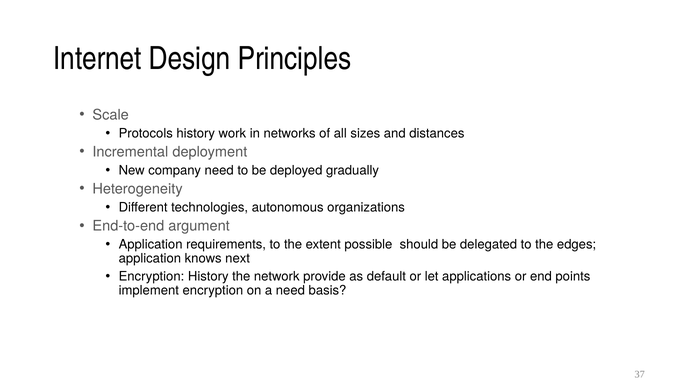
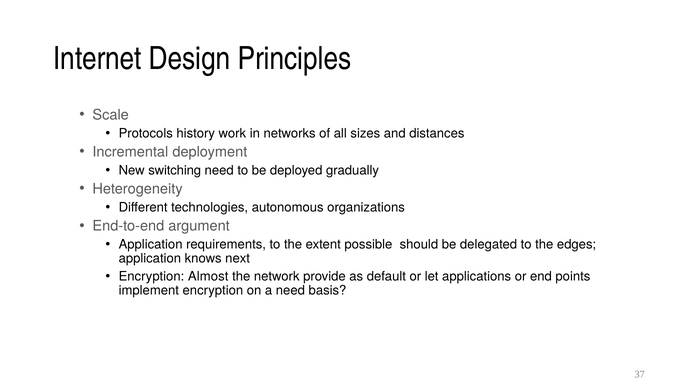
company: company -> switching
Encryption History: History -> Almost
